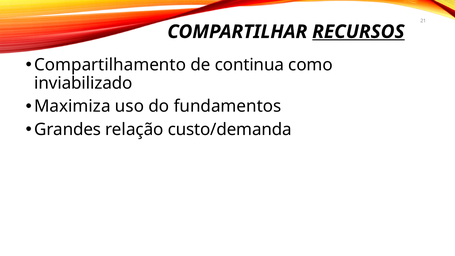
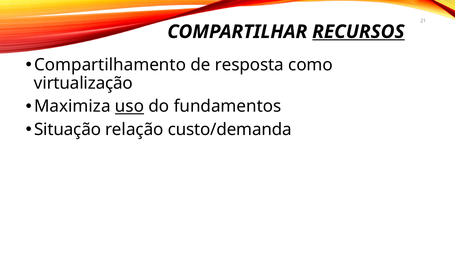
continua: continua -> resposta
inviabilizado: inviabilizado -> virtualização
uso underline: none -> present
Grandes: Grandes -> Situação
